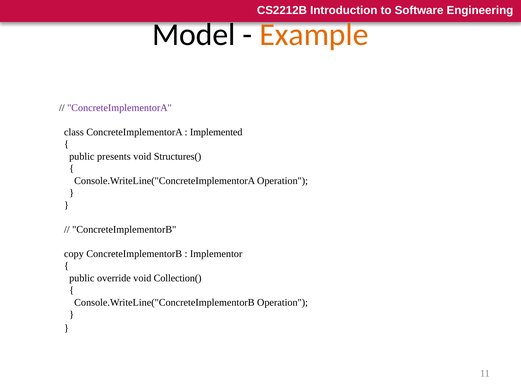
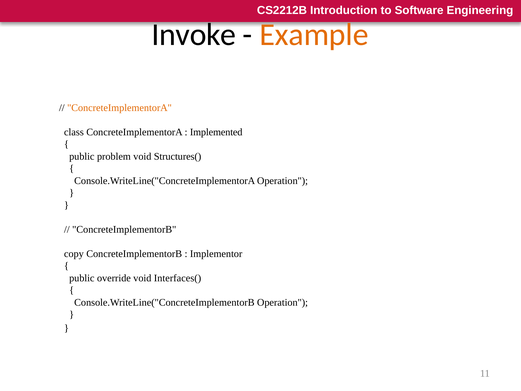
Model: Model -> Invoke
ConcreteImplementorA at (119, 108) colour: purple -> orange
presents: presents -> problem
Collection(: Collection( -> Interfaces(
